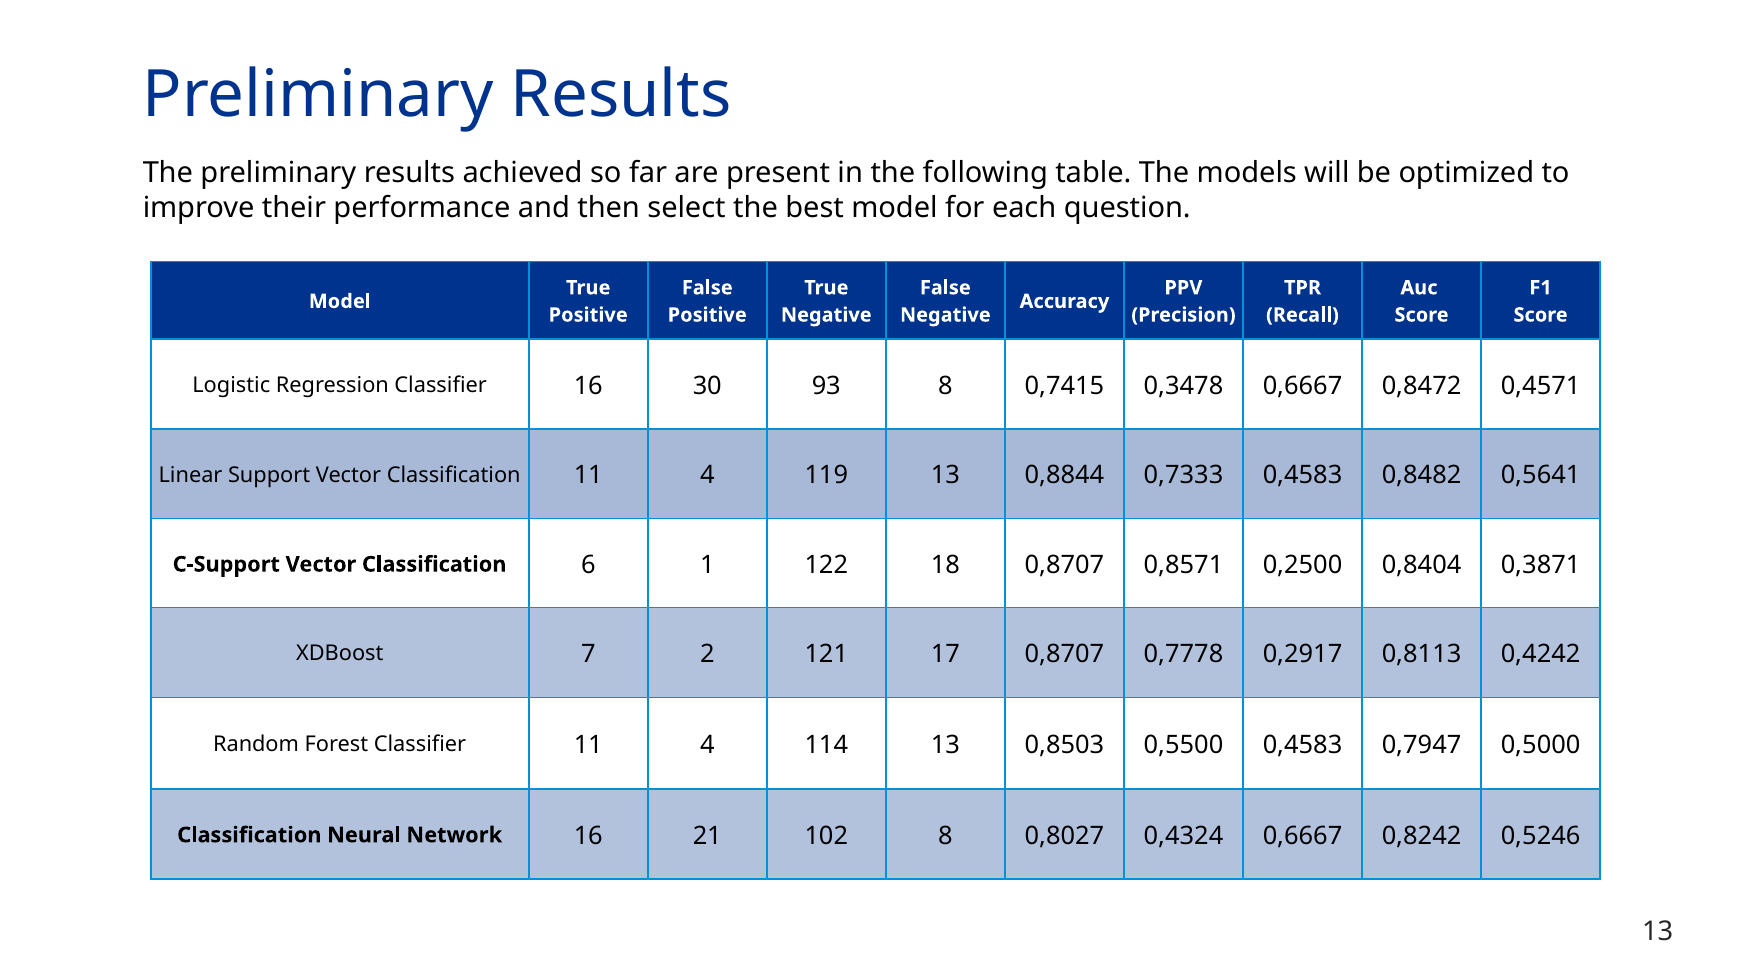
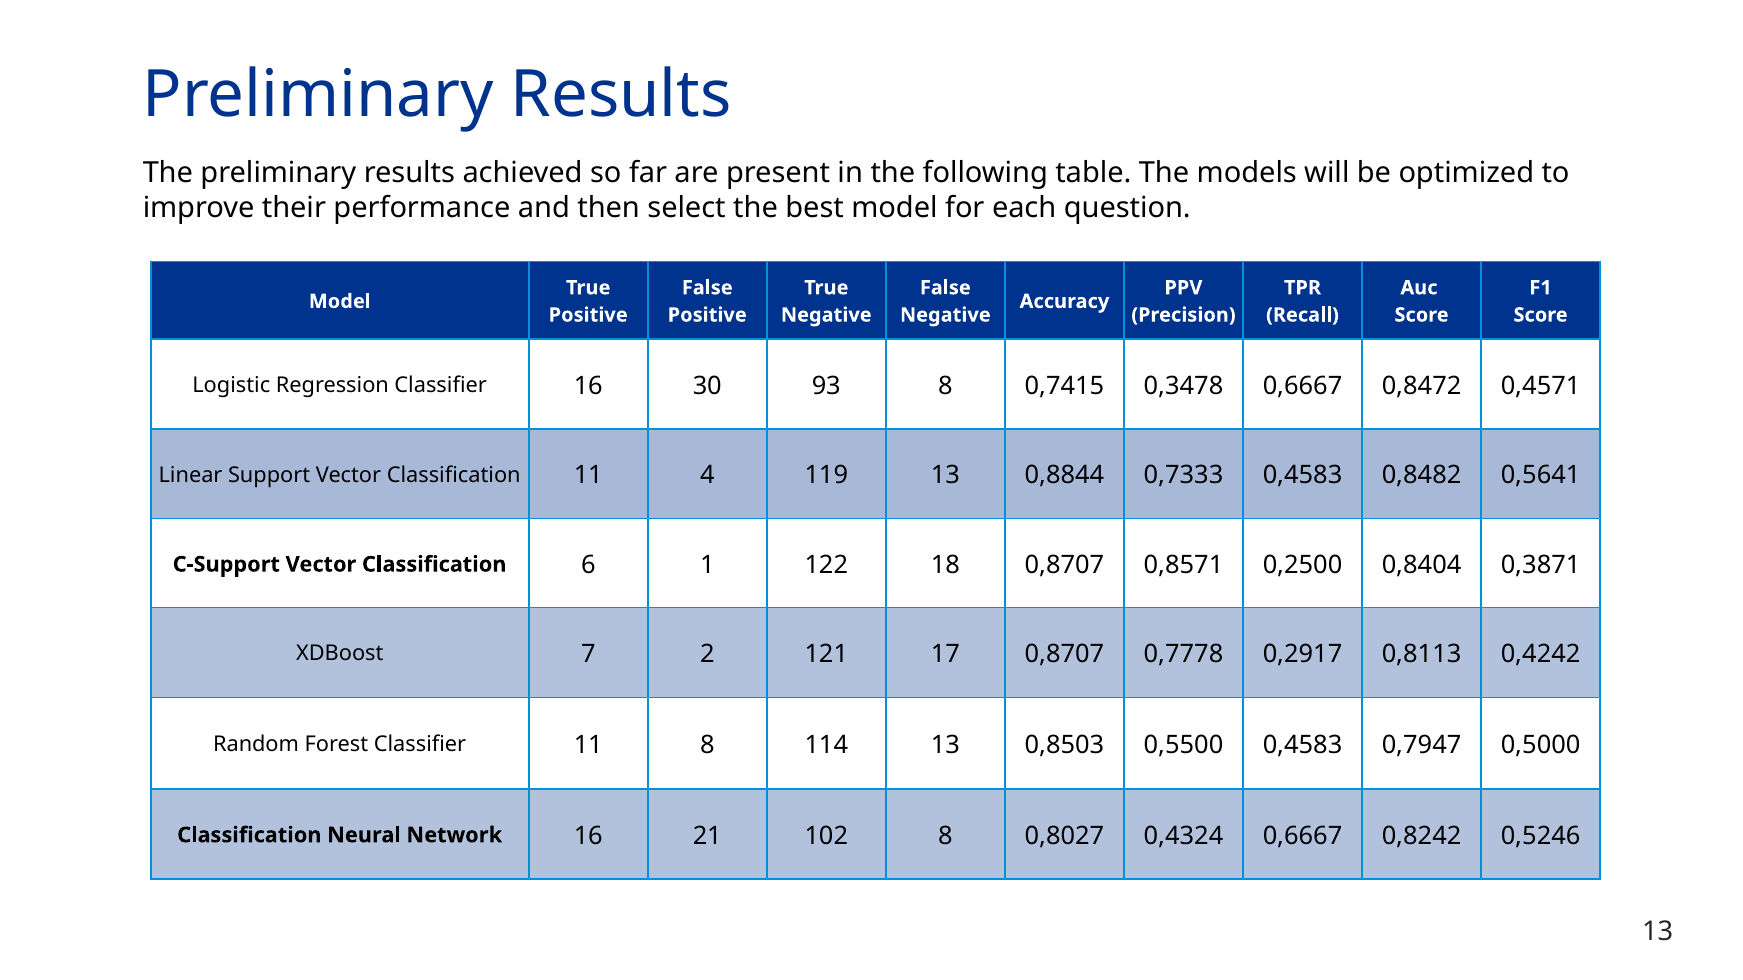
Classifier 11 4: 4 -> 8
